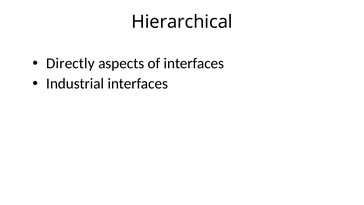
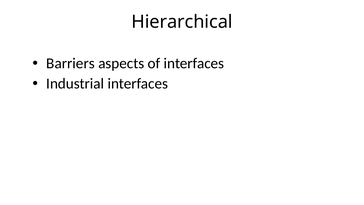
Directly: Directly -> Barriers
